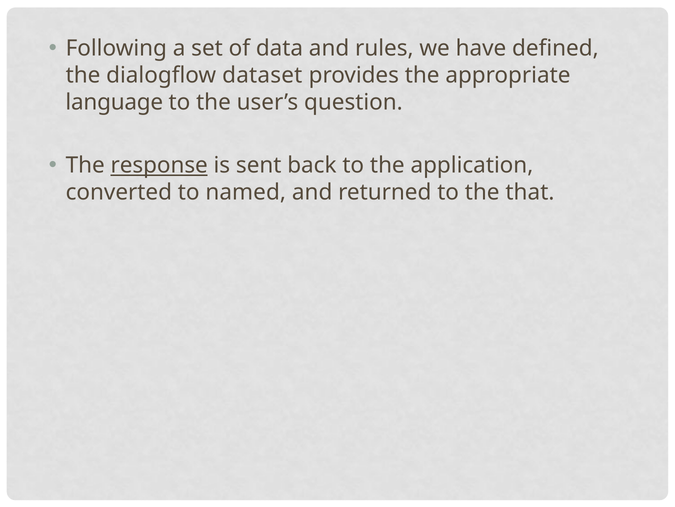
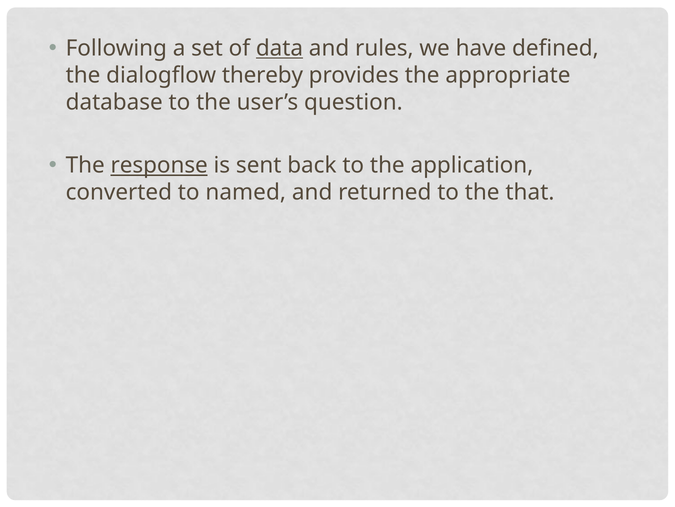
data underline: none -> present
dataset: dataset -> thereby
language: language -> database
